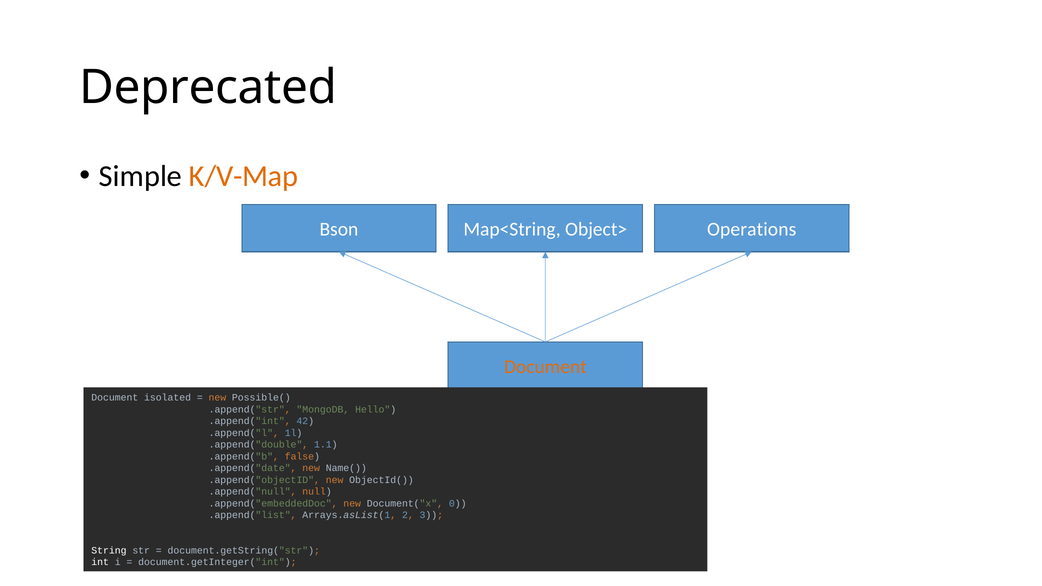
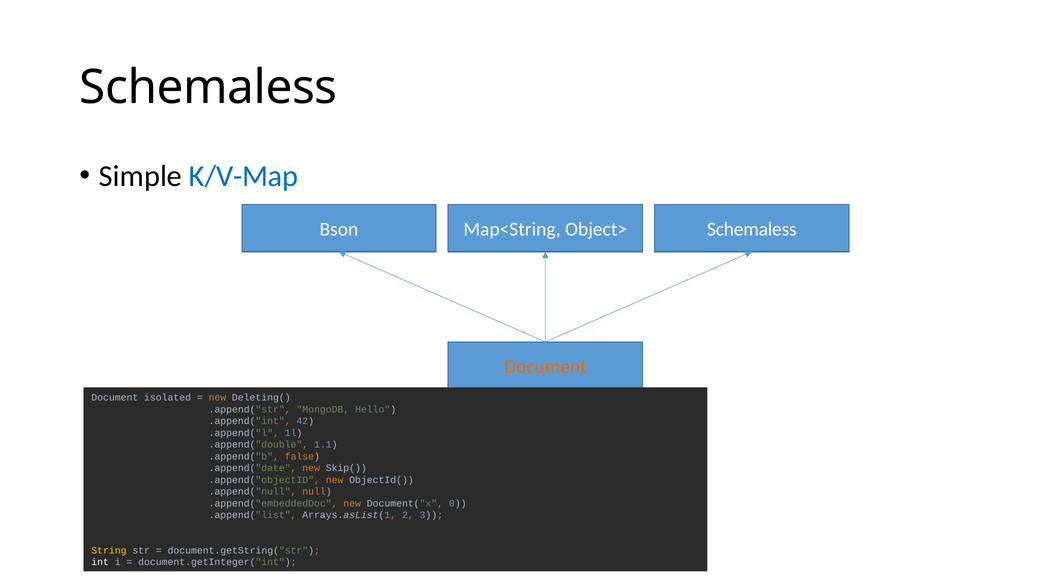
Deprecated at (208, 88): Deprecated -> Schemaless
K/V-Map colour: orange -> blue
Object> Operations: Operations -> Schemaless
Possible(: Possible( -> Deleting(
Name(: Name( -> Skip(
String colour: white -> yellow
